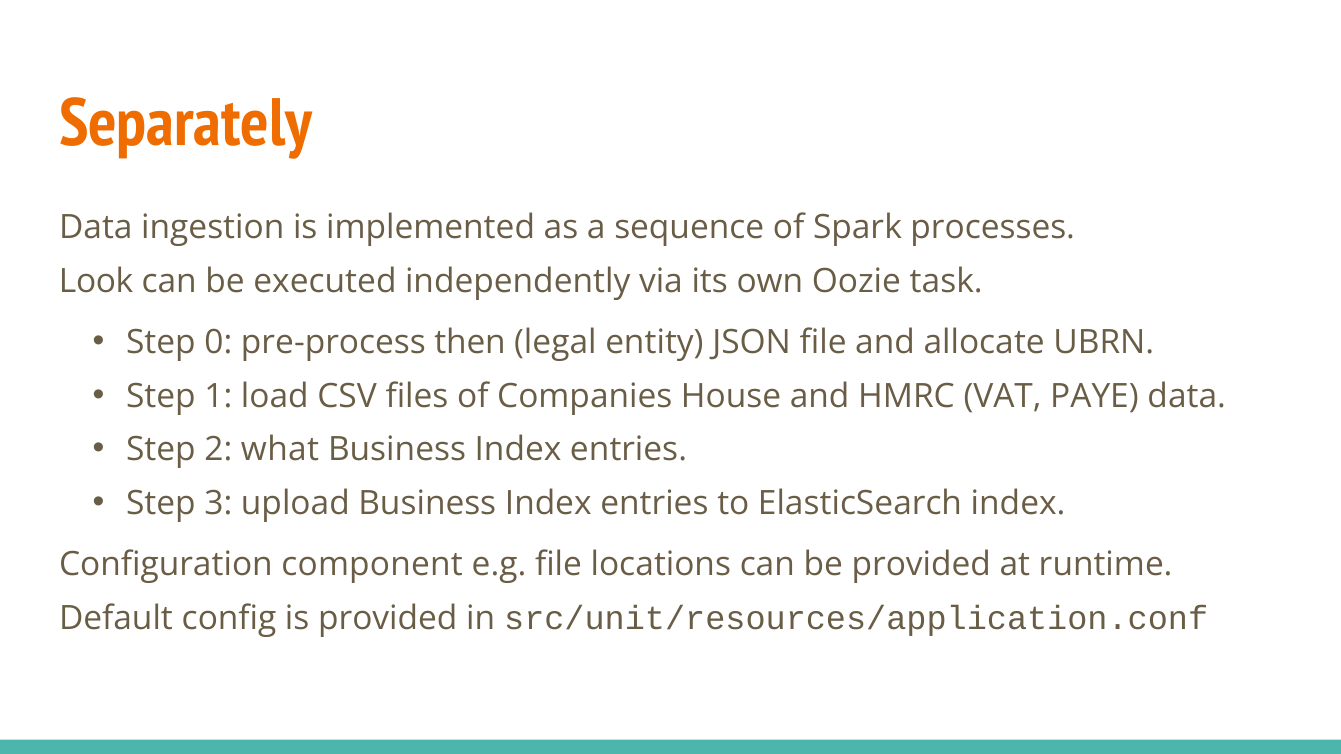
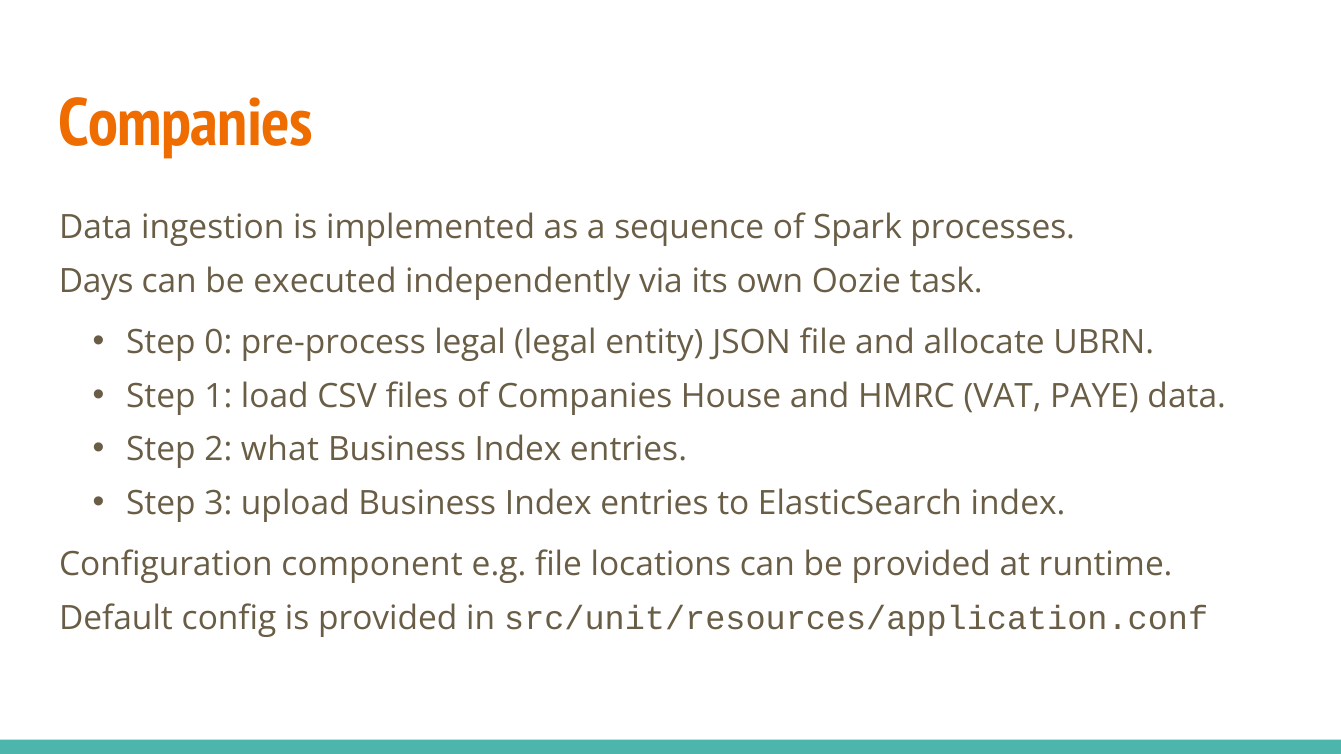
Separately at (186, 124): Separately -> Companies
Look: Look -> Days
pre-process then: then -> legal
